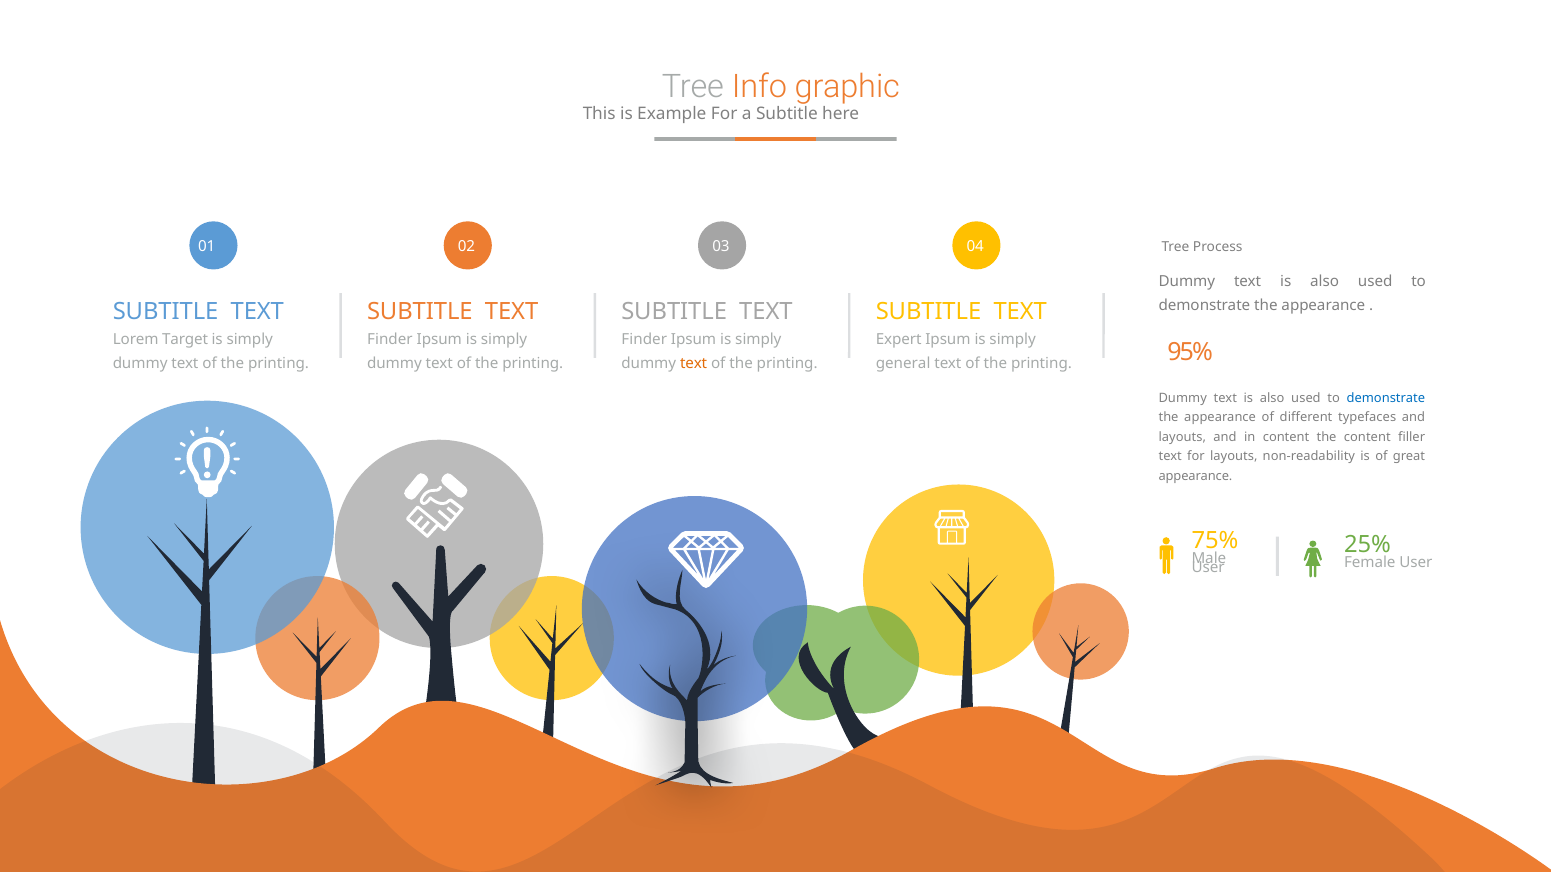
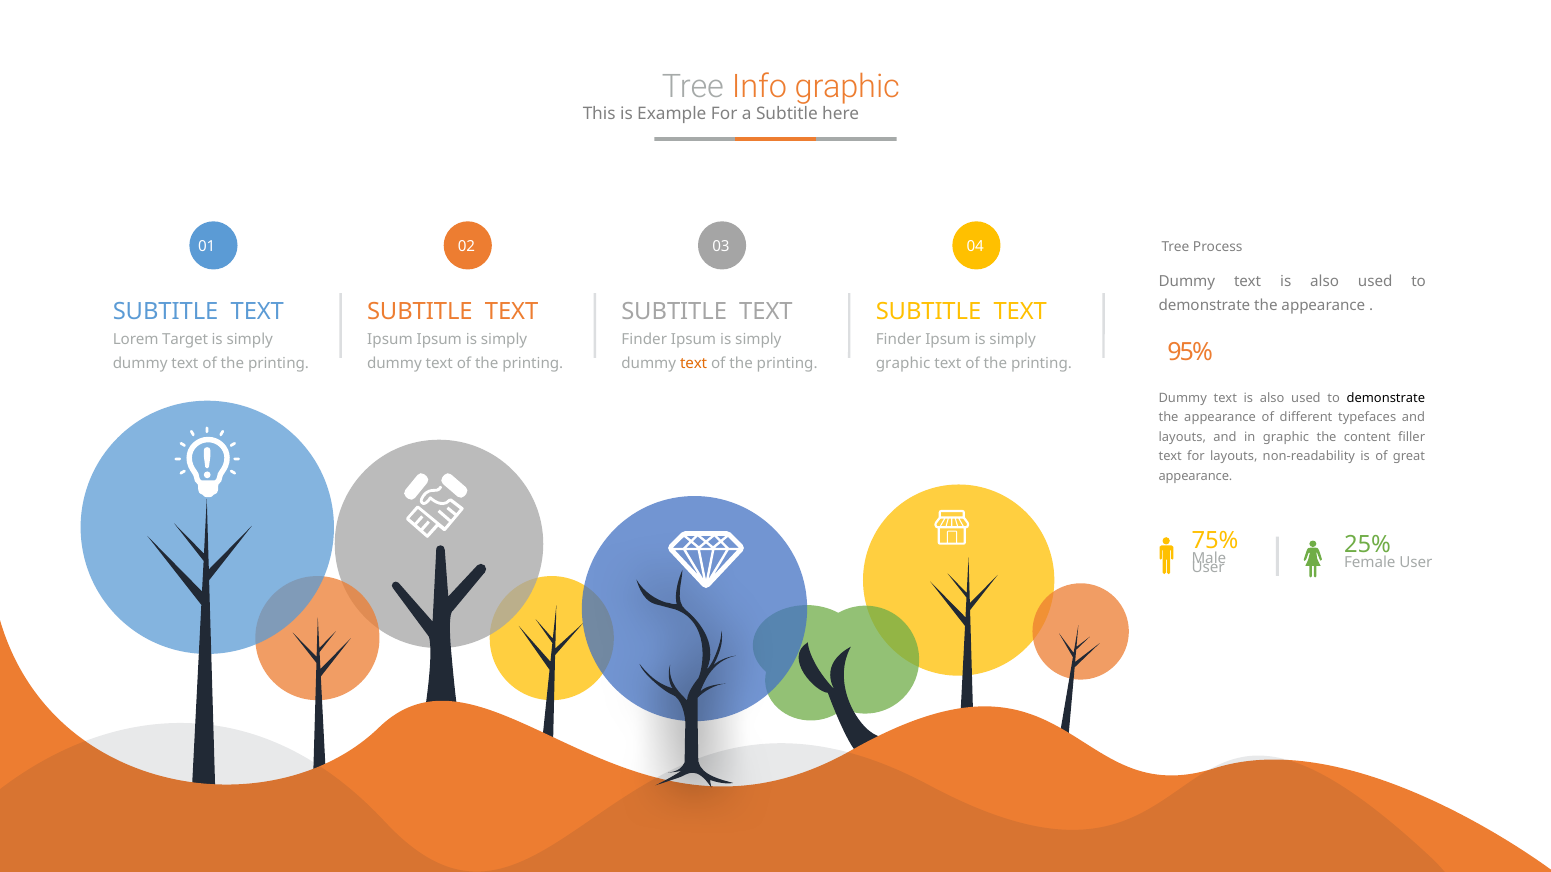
Finder at (390, 340): Finder -> Ipsum
Expert at (899, 340): Expert -> Finder
general at (903, 363): general -> graphic
demonstrate at (1386, 398) colour: blue -> black
in content: content -> graphic
